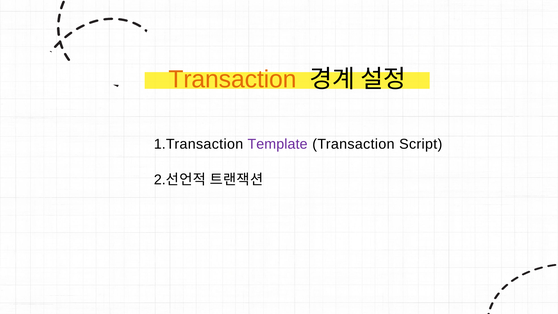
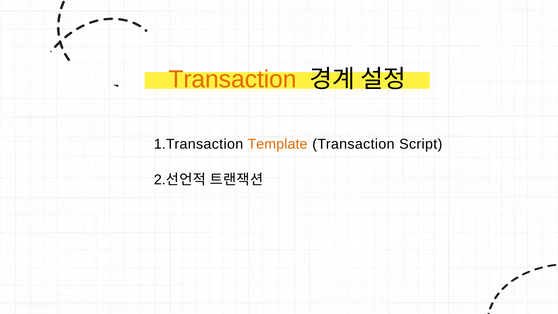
Template colour: purple -> orange
